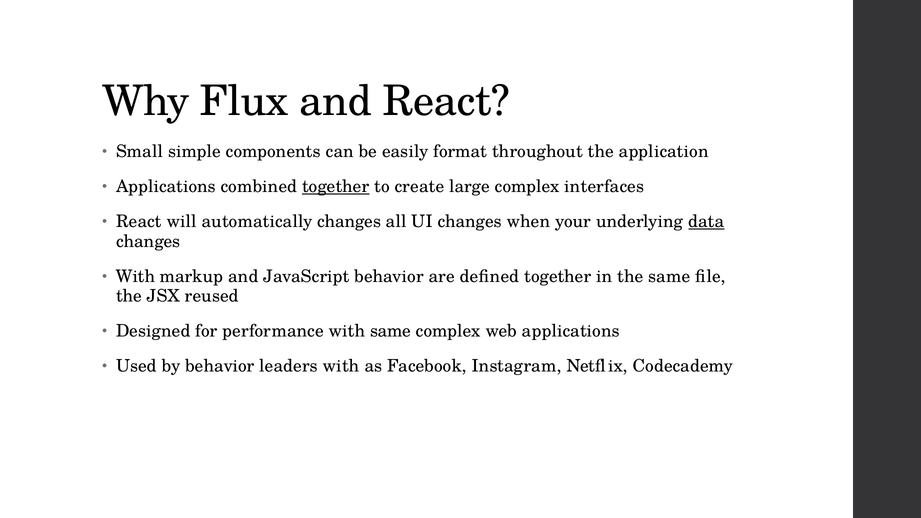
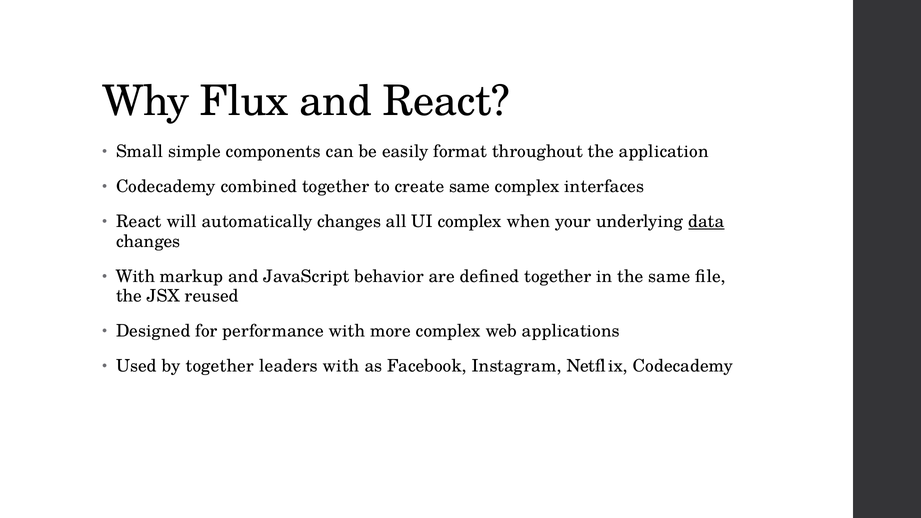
Applications at (166, 187): Applications -> Codecademy
together at (336, 187) underline: present -> none
create large: large -> same
UI changes: changes -> complex
with same: same -> more
by behavior: behavior -> together
